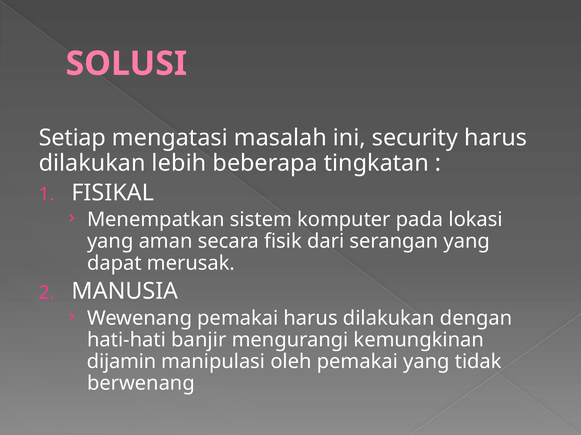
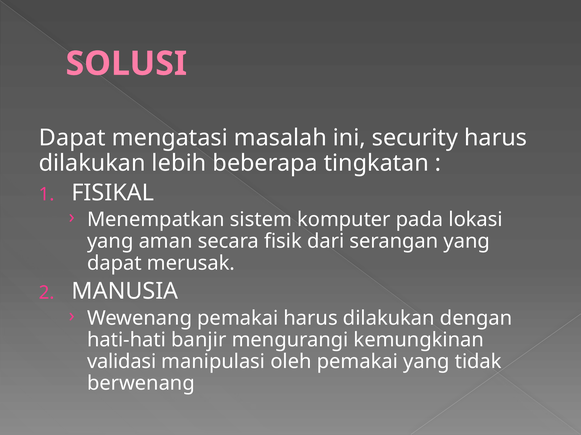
Setiap at (72, 138): Setiap -> Dapat
dijamin: dijamin -> validasi
